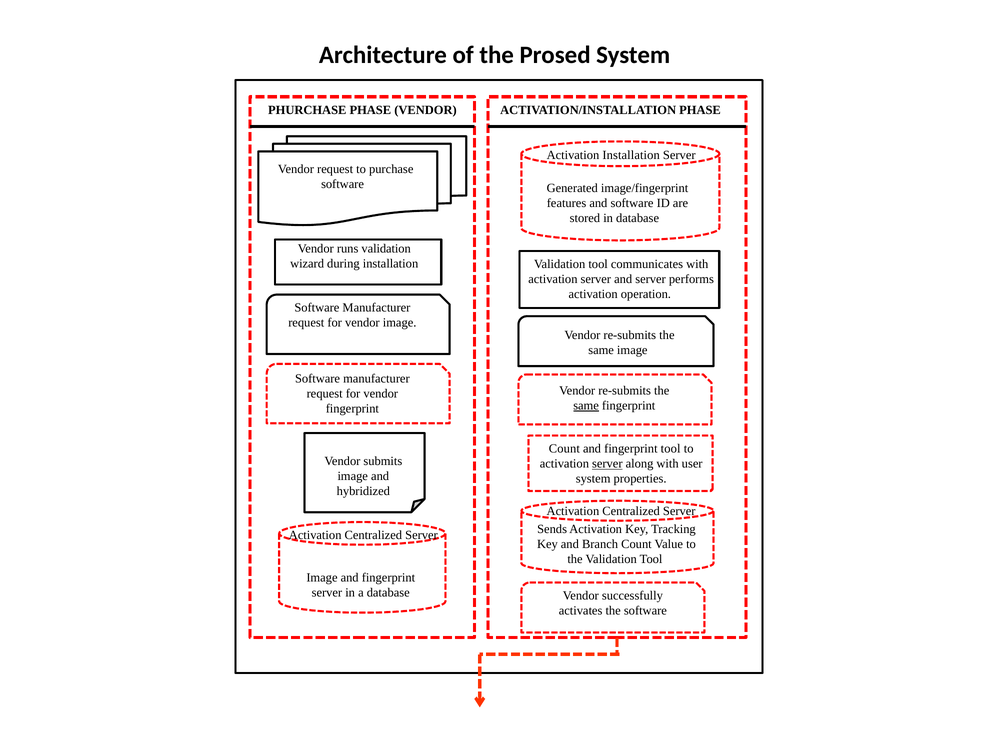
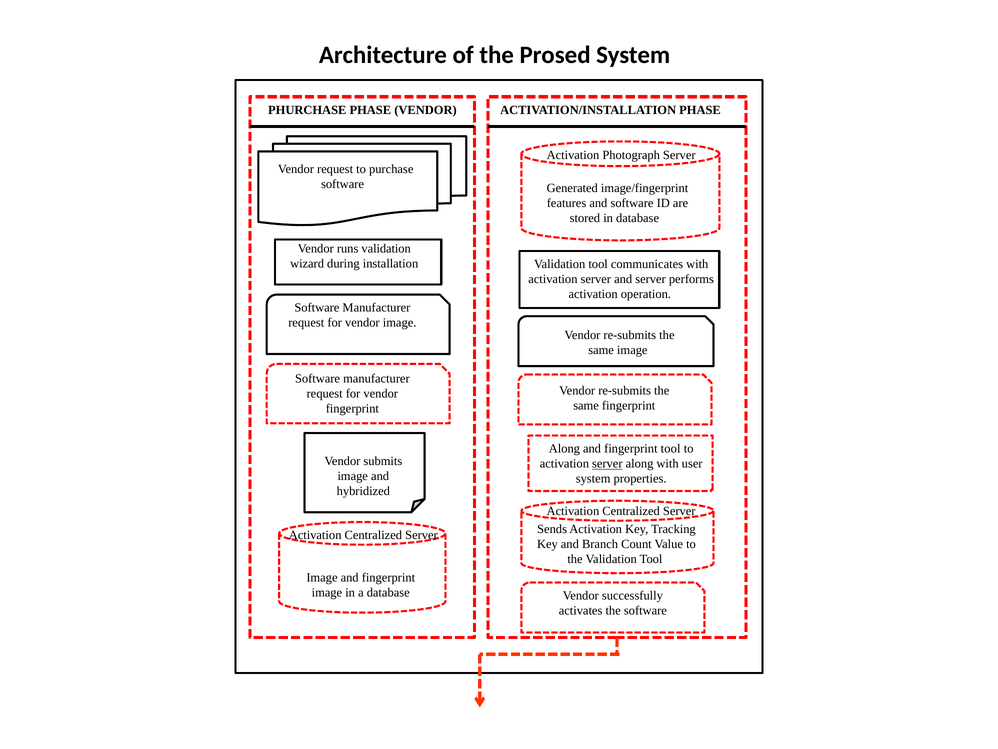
Activation Installation: Installation -> Photograph
same at (586, 405) underline: present -> none
Count at (564, 449): Count -> Along
server at (327, 592): server -> image
